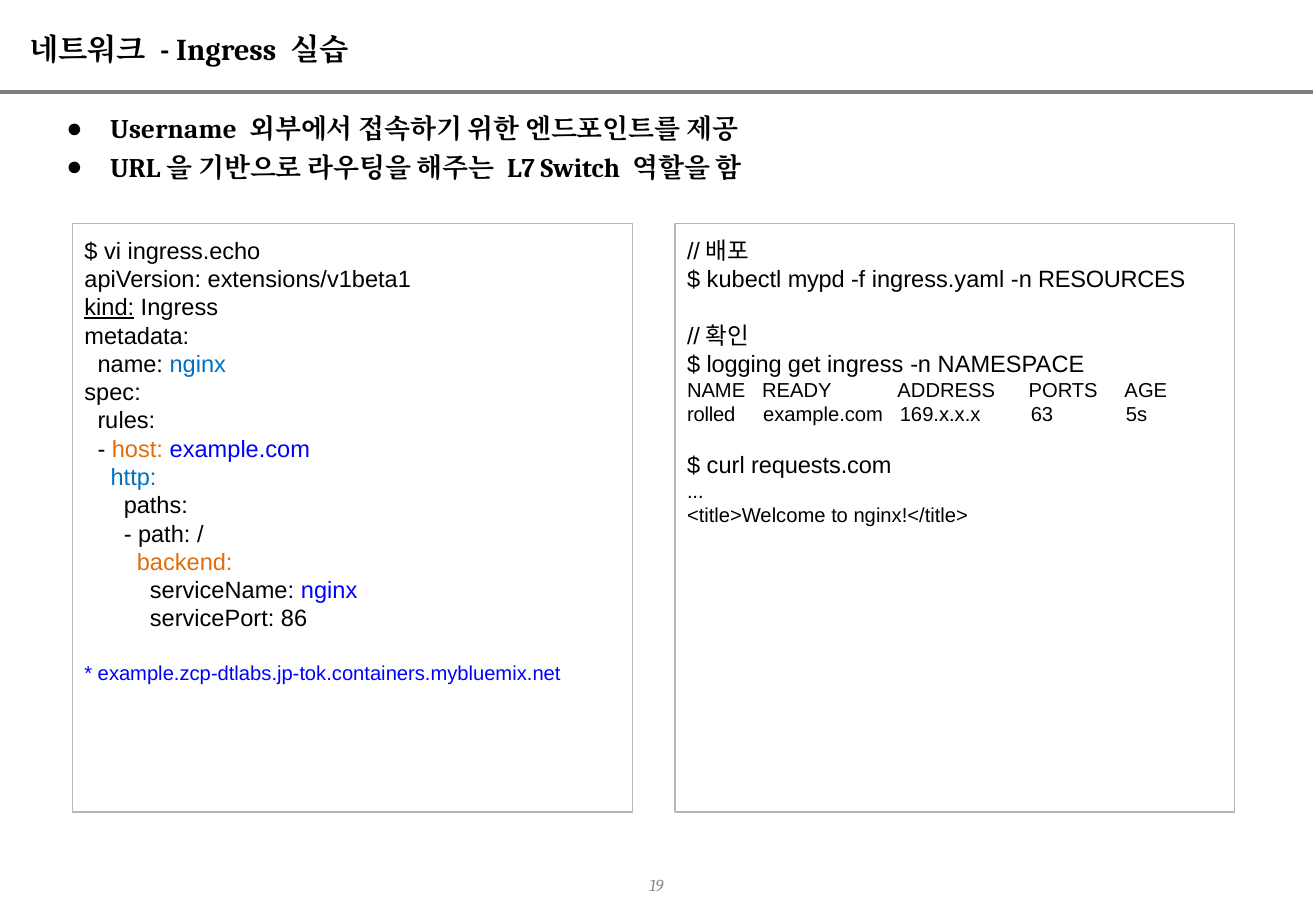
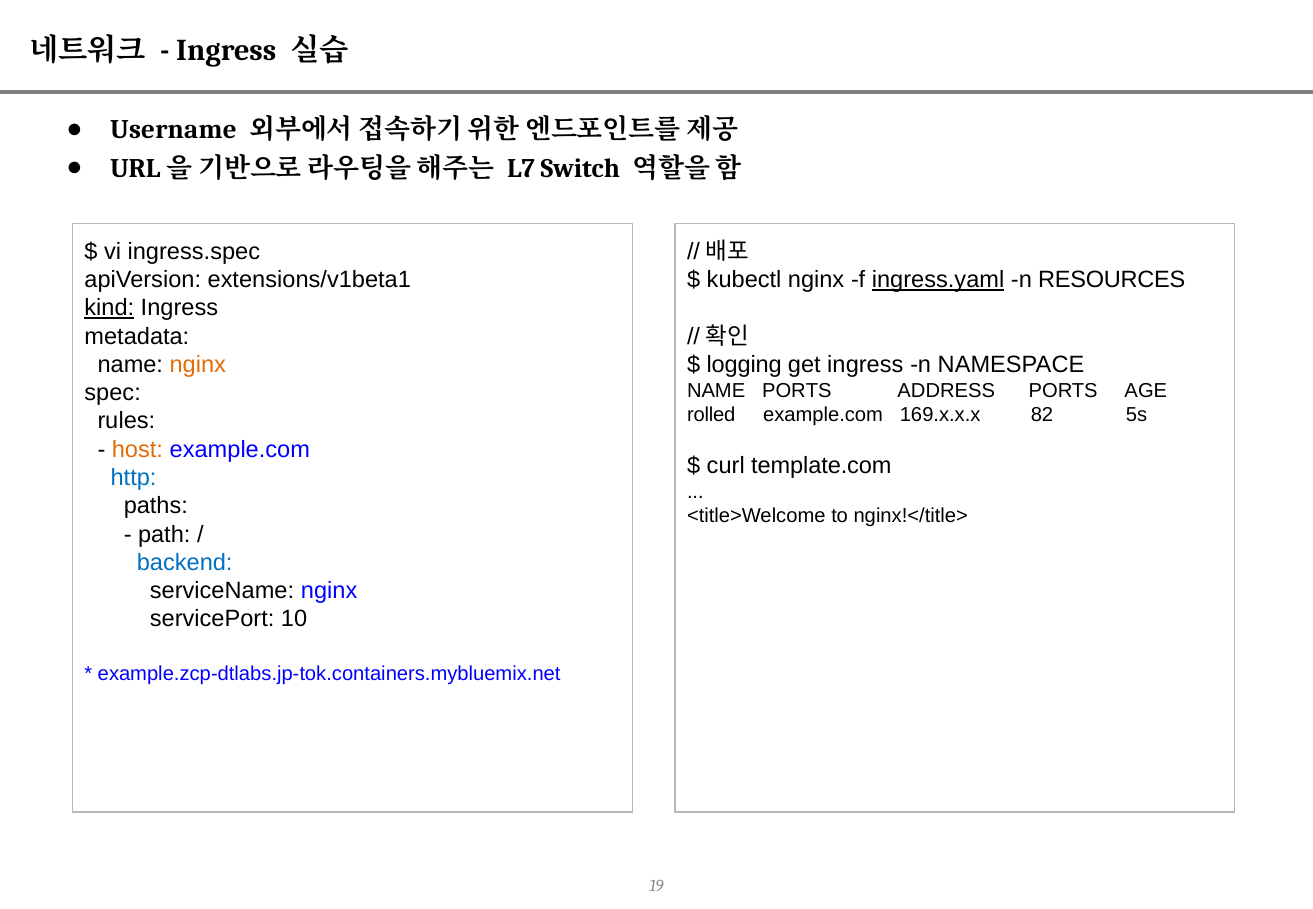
ingress.echo: ingress.echo -> ingress.spec
kubectl mypd: mypd -> nginx
ingress.yaml underline: none -> present
nginx at (198, 365) colour: blue -> orange
NAME READY: READY -> PORTS
63: 63 -> 82
requests.com: requests.com -> template.com
backend colour: orange -> blue
86: 86 -> 10
